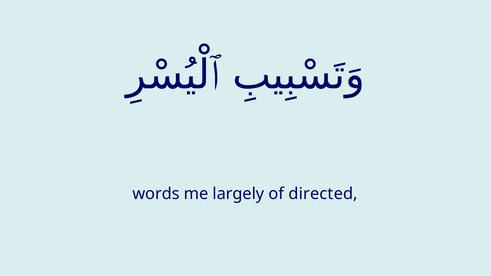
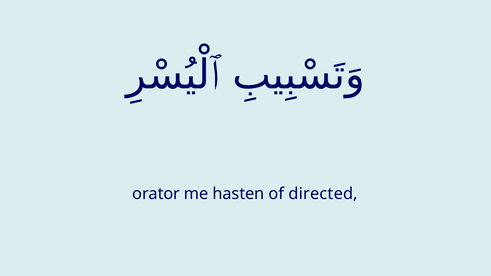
words: words -> orator
largely: largely -> hasten
